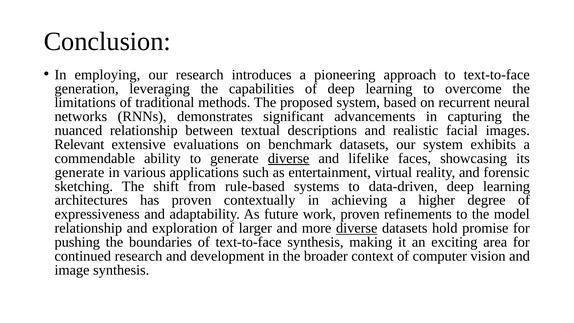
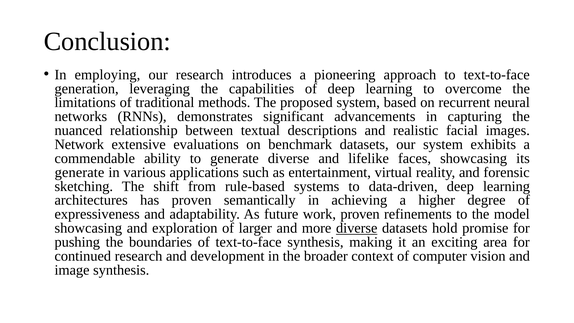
Relevant: Relevant -> Network
diverse at (289, 158) underline: present -> none
contextually: contextually -> semantically
relationship at (88, 228): relationship -> showcasing
